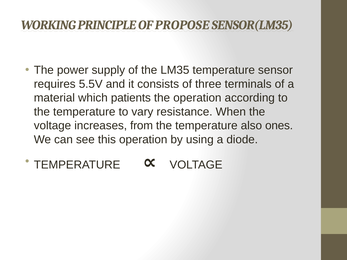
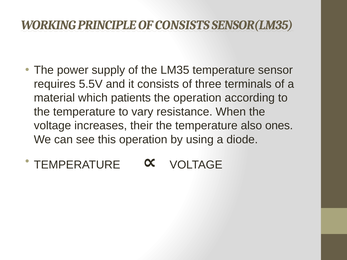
OF PROPOSE: PROPOSE -> CONSISTS
from: from -> their
